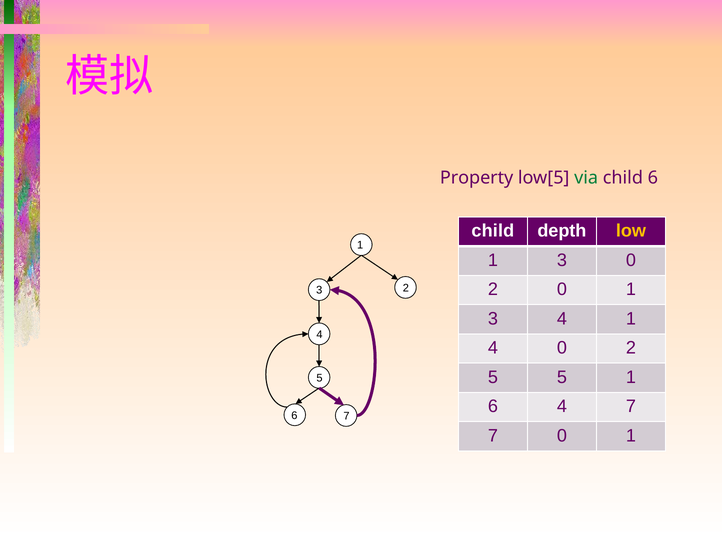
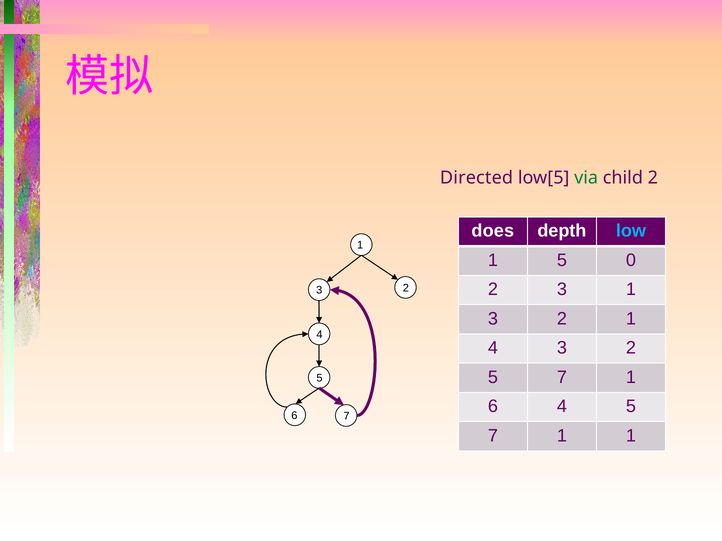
Property: Property -> Directed
child 6: 6 -> 2
child at (493, 231): child -> does
low colour: yellow -> light blue
3 at (562, 260): 3 -> 5
0 at (562, 290): 0 -> 3
4 at (562, 319): 4 -> 2
4 0: 0 -> 3
5 at (562, 377): 5 -> 7
4 7: 7 -> 5
0 at (562, 436): 0 -> 1
